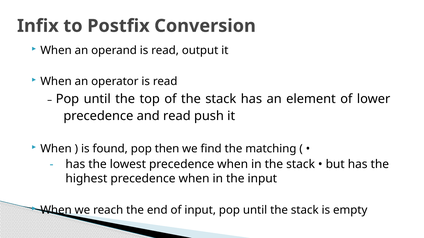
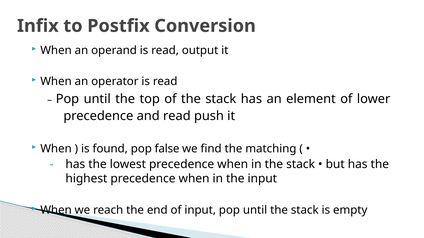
then: then -> false
